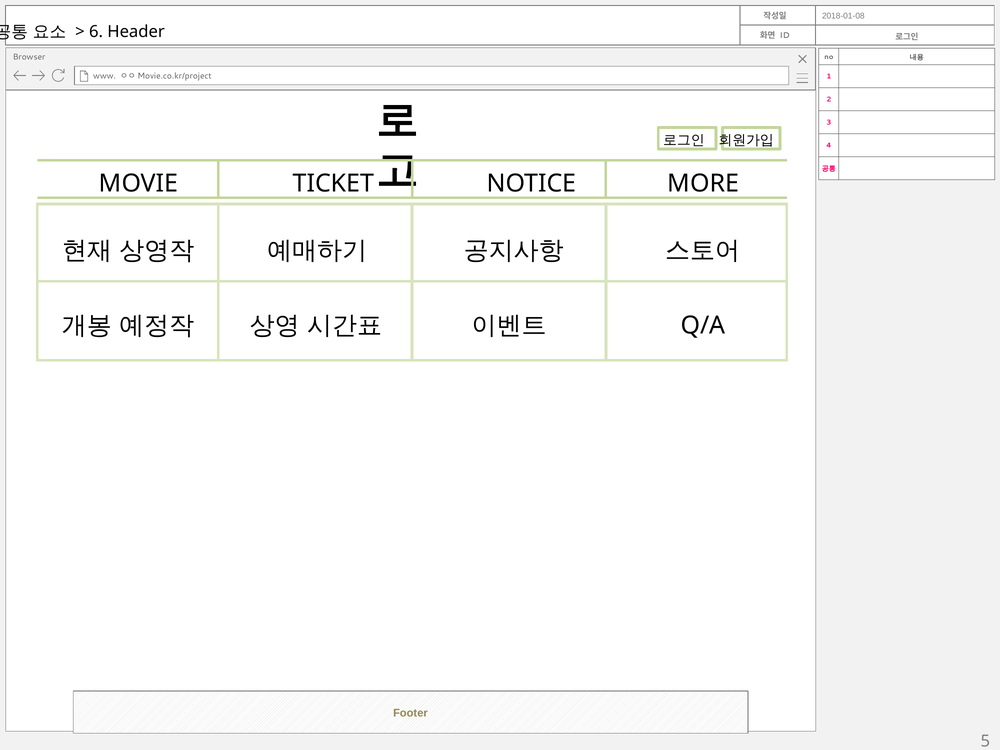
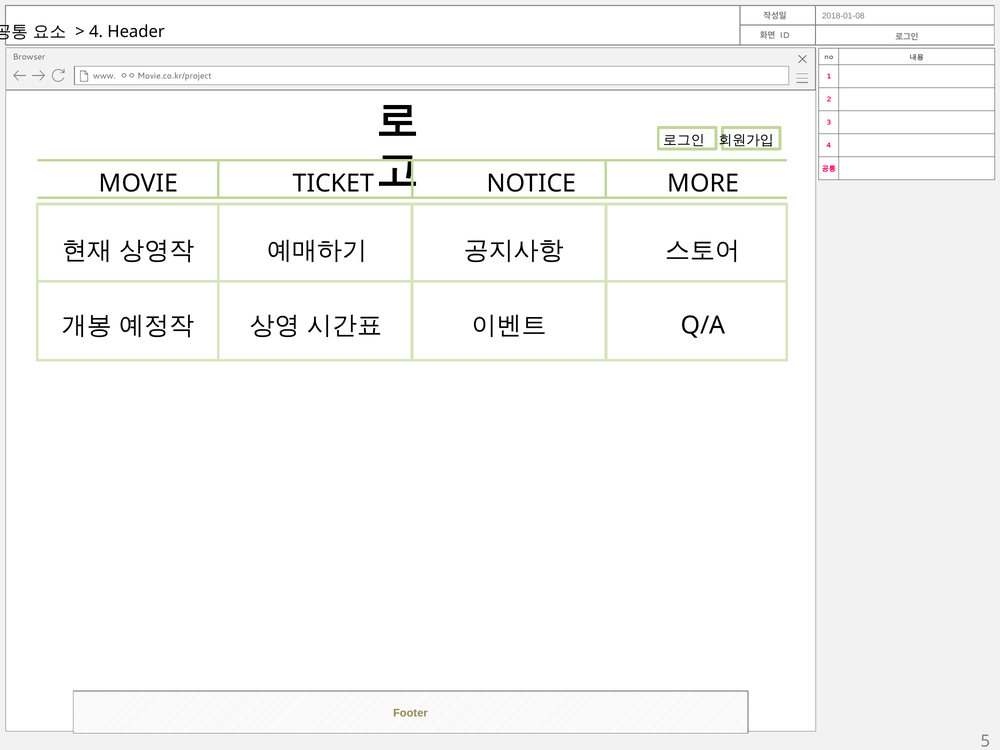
6 at (96, 32): 6 -> 4
